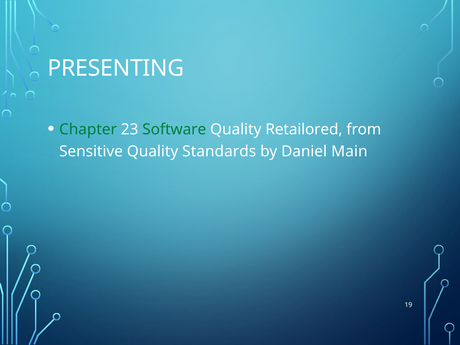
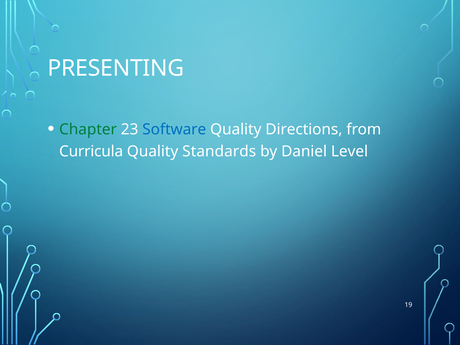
Software colour: green -> blue
Retailored: Retailored -> Directions
Sensitive: Sensitive -> Curricula
Main: Main -> Level
